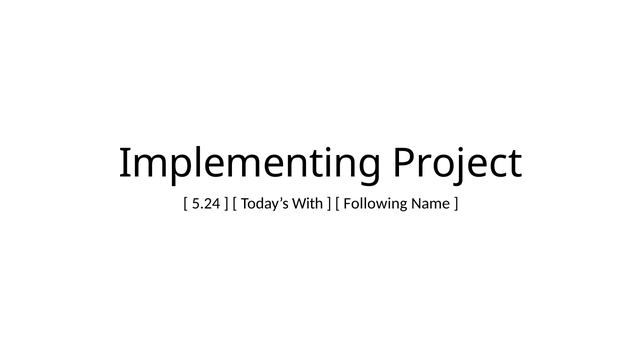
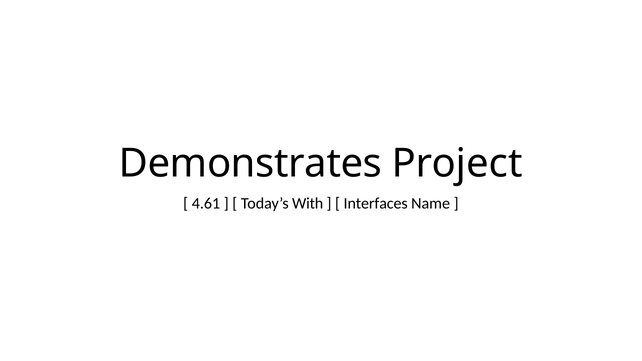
Implementing: Implementing -> Demonstrates
5.24: 5.24 -> 4.61
Following: Following -> Interfaces
